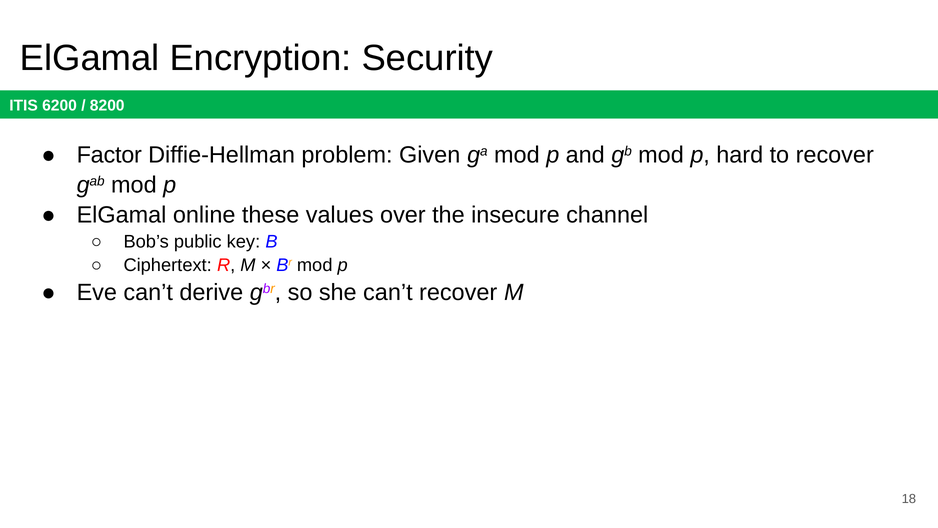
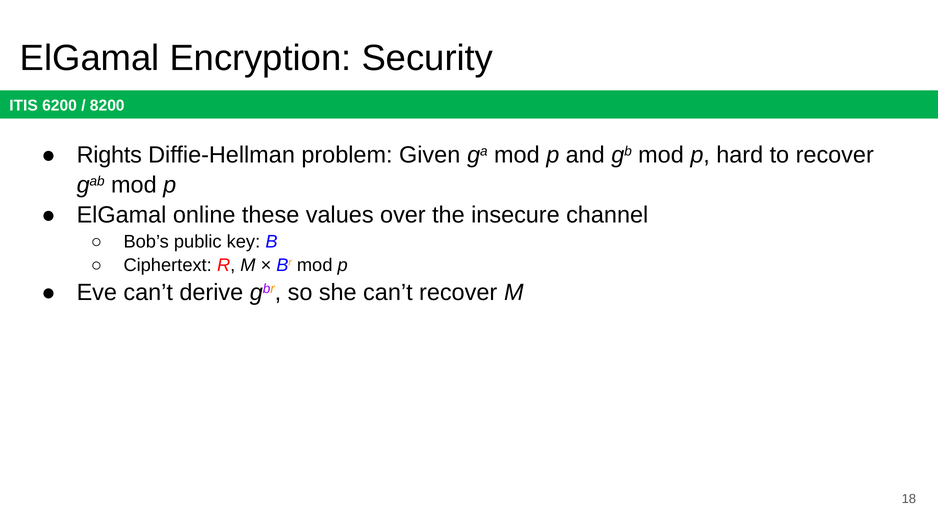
Factor: Factor -> Rights
